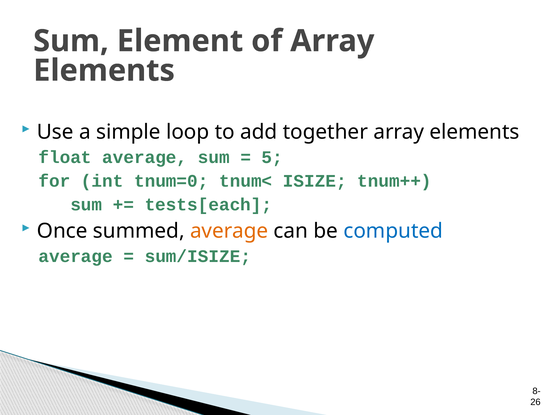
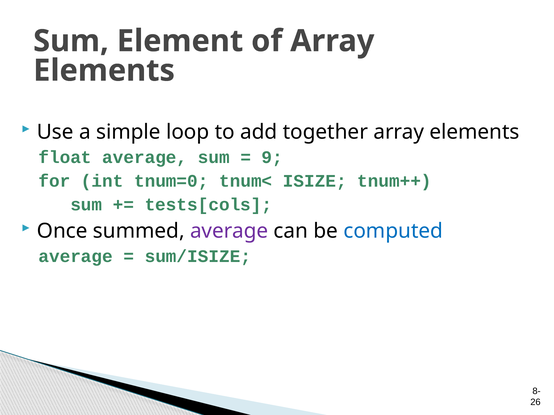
5: 5 -> 9
tests[each: tests[each -> tests[cols
average at (229, 231) colour: orange -> purple
